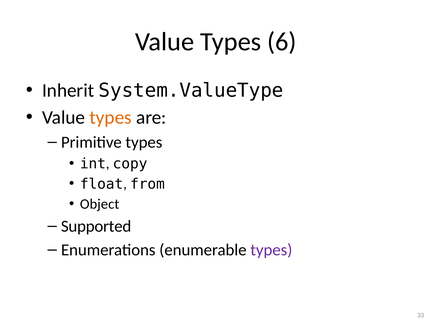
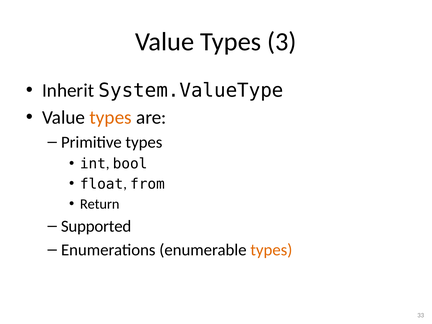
6: 6 -> 3
copy: copy -> bool
Object: Object -> Return
types at (271, 250) colour: purple -> orange
